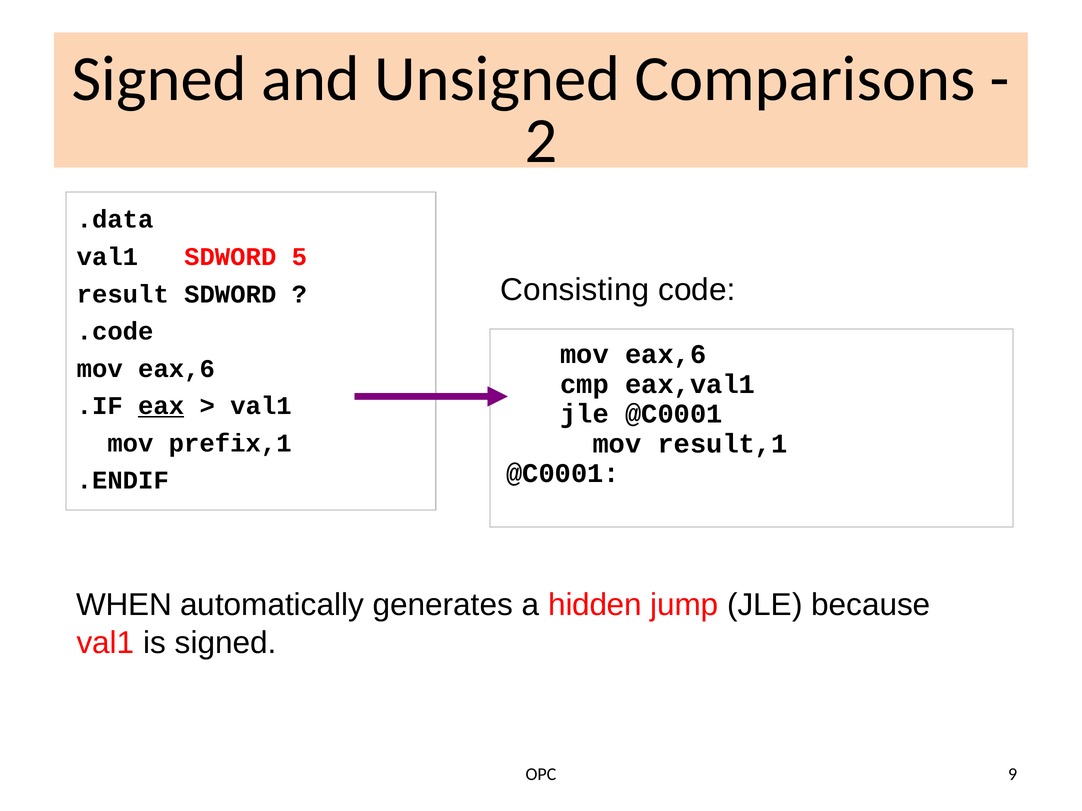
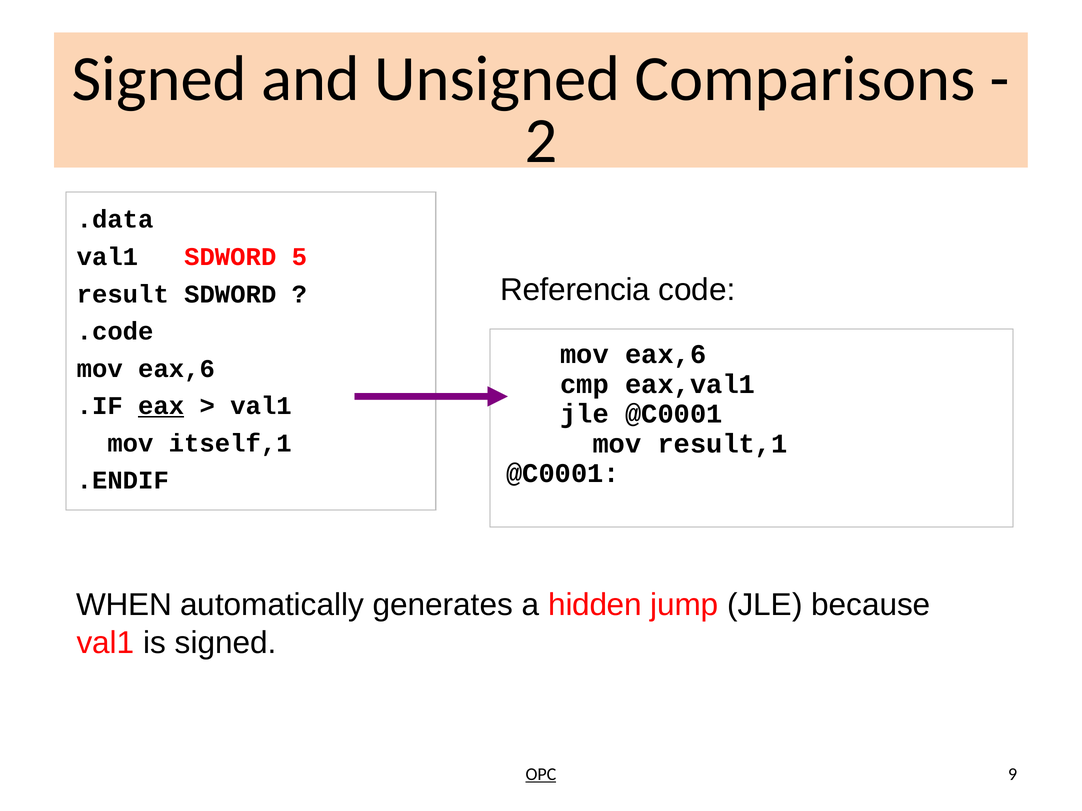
Consisting: Consisting -> Referencia
prefix,1: prefix,1 -> itself,1
OPC underline: none -> present
